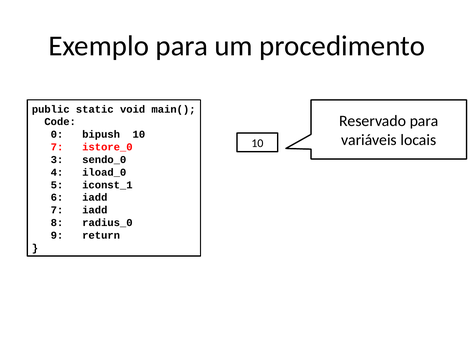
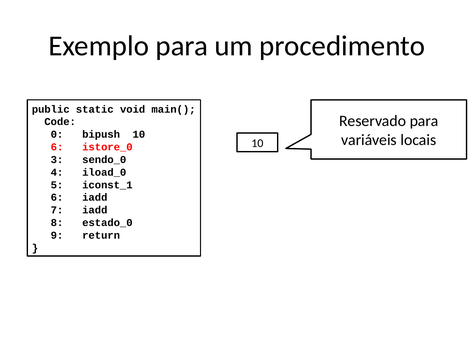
7 at (57, 147): 7 -> 6
radius_0: radius_0 -> estado_0
